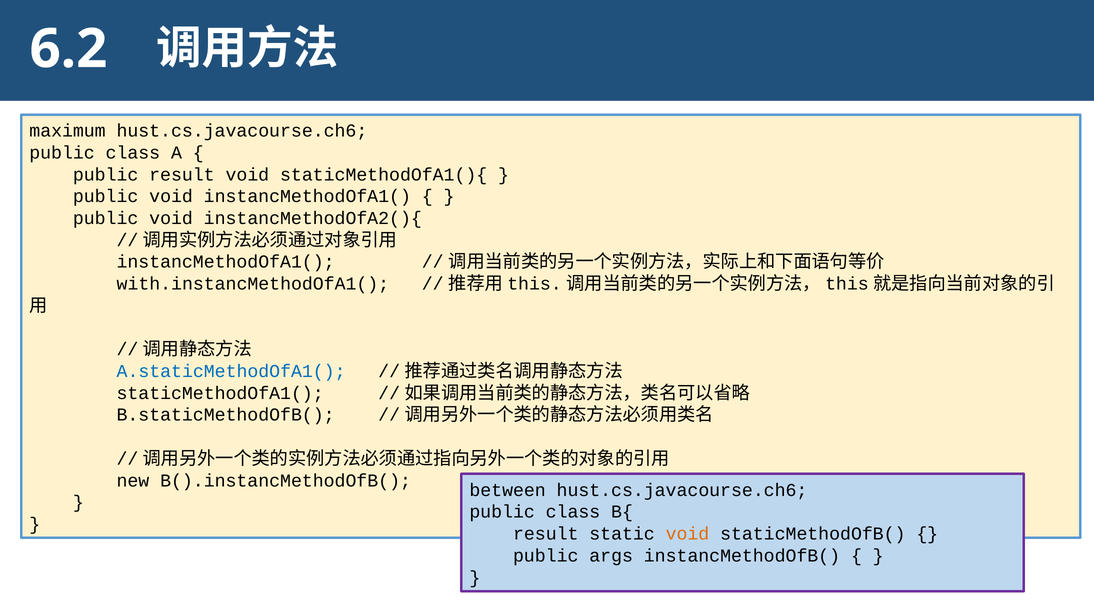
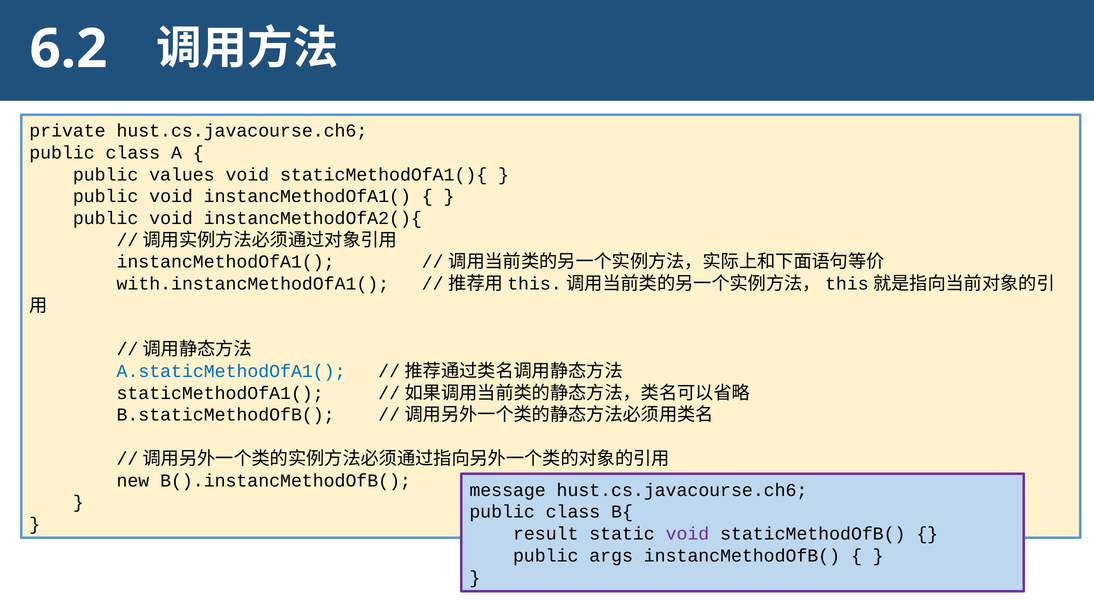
maximum: maximum -> private
public result: result -> values
between: between -> message
void at (687, 534) colour: orange -> purple
